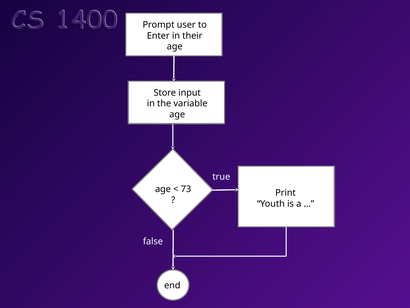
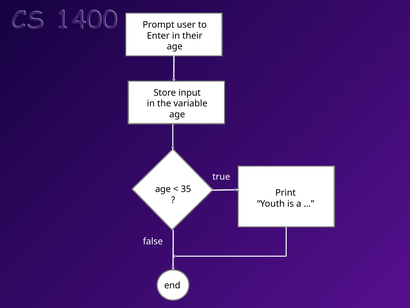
73: 73 -> 35
